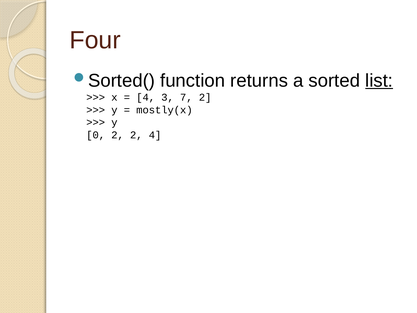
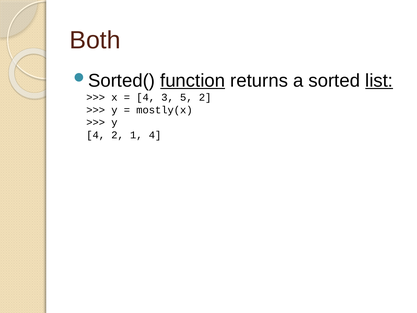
Four: Four -> Both
function underline: none -> present
7: 7 -> 5
0 at (96, 135): 0 -> 4
2 2: 2 -> 1
